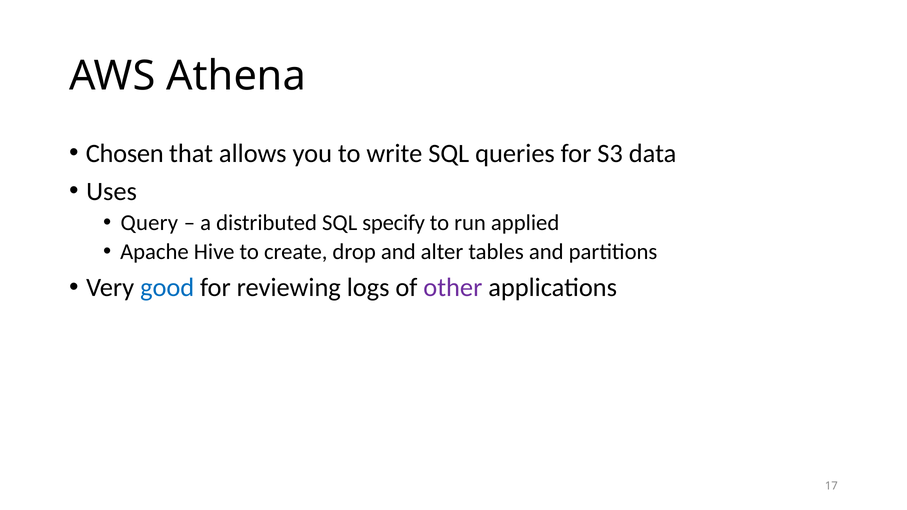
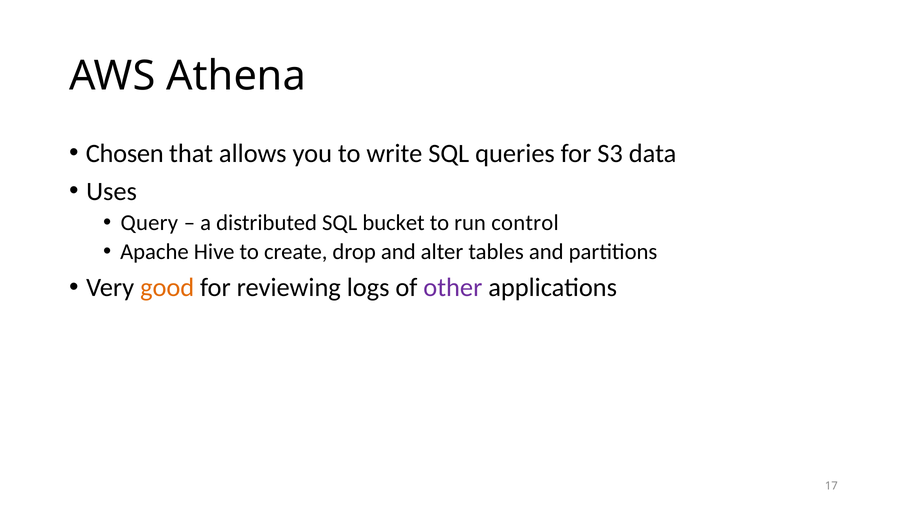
specify: specify -> bucket
applied: applied -> control
good colour: blue -> orange
